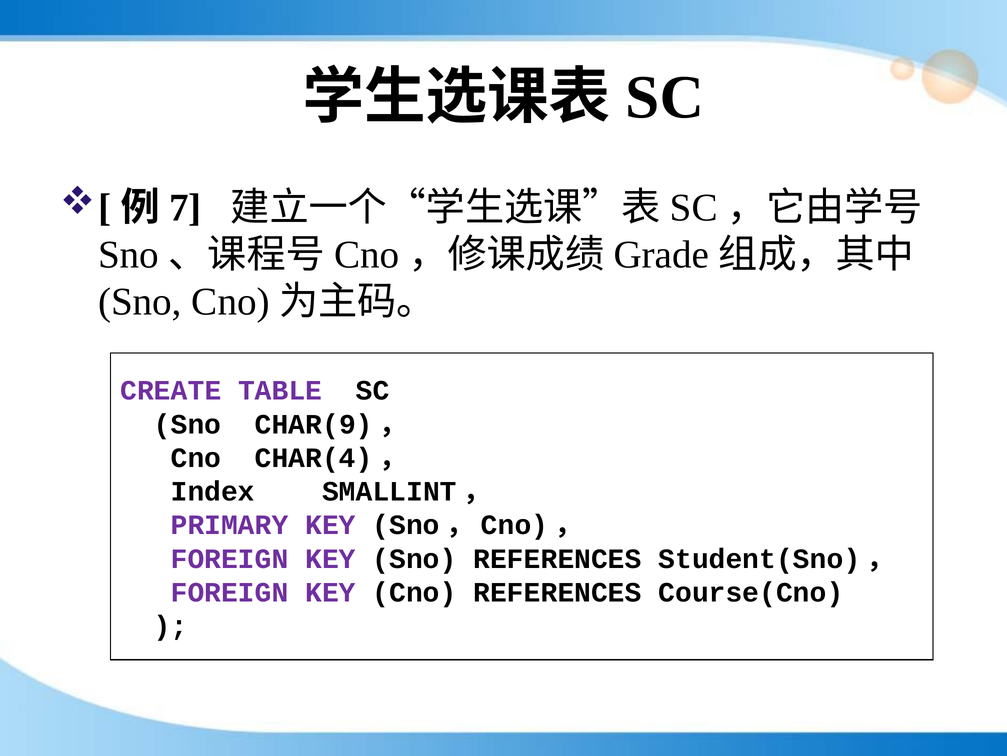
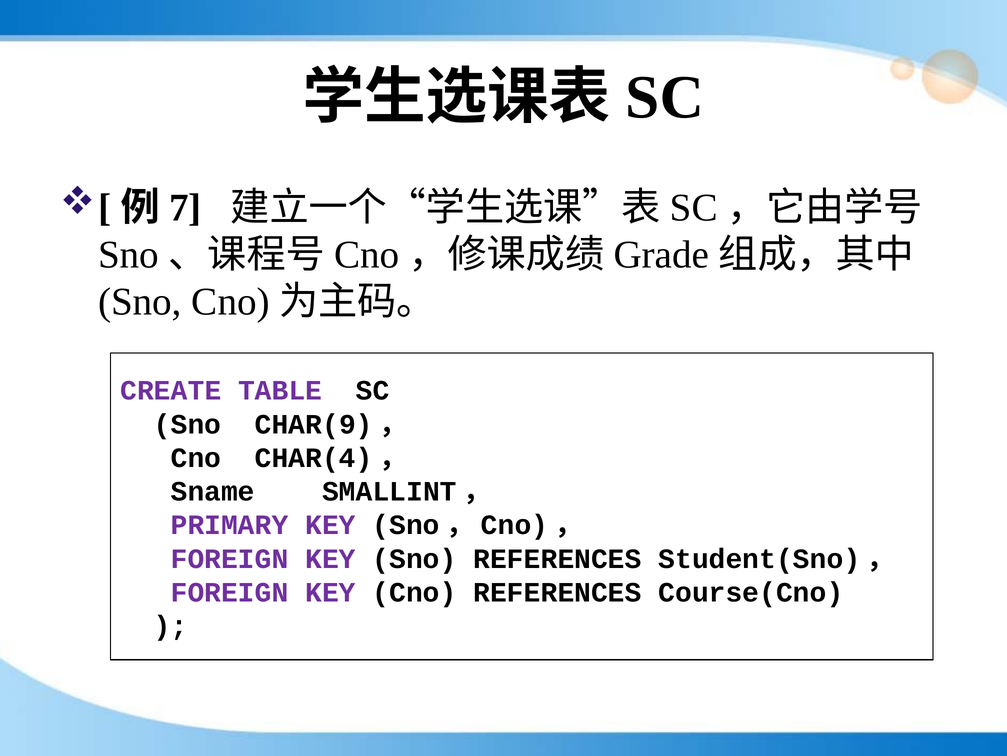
Index: Index -> Sname
